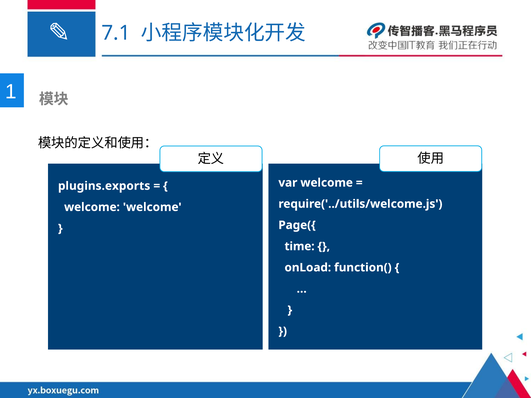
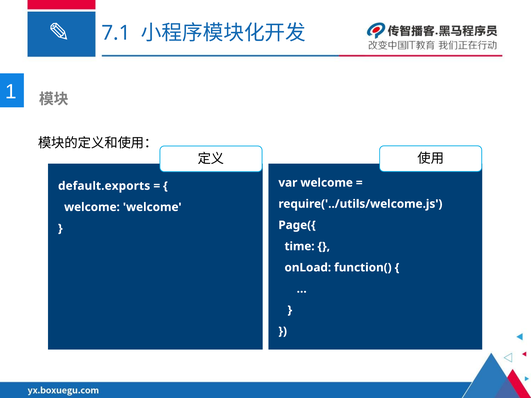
plugins.exports: plugins.exports -> default.exports
